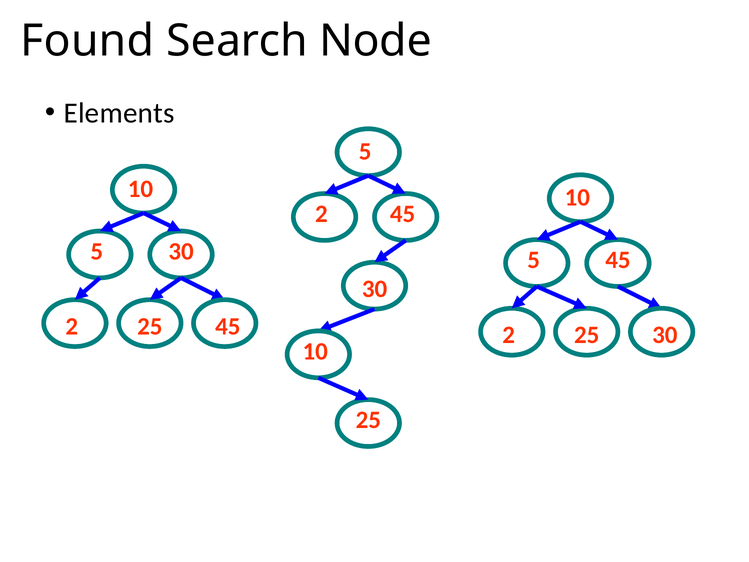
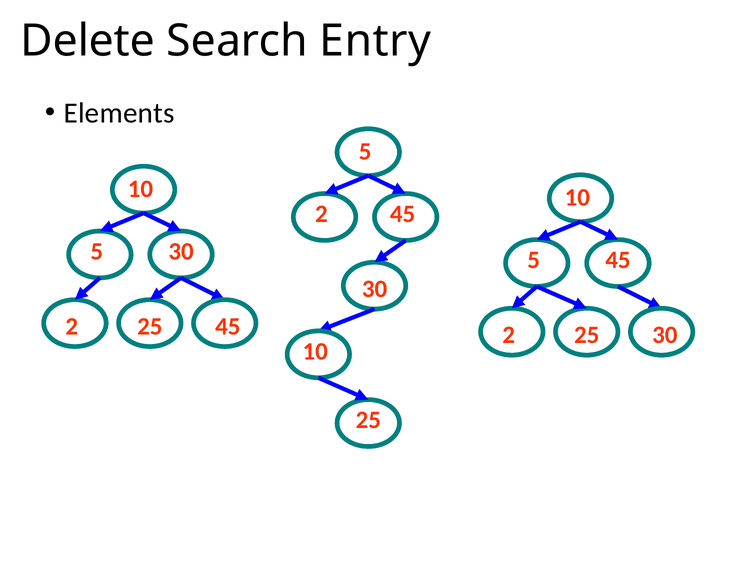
Found: Found -> Delete
Node: Node -> Entry
